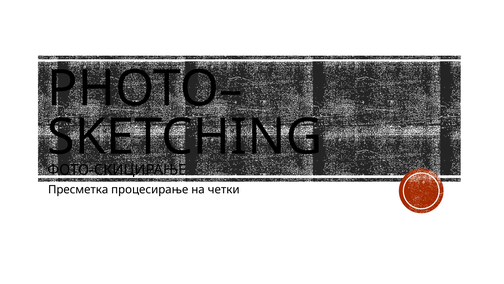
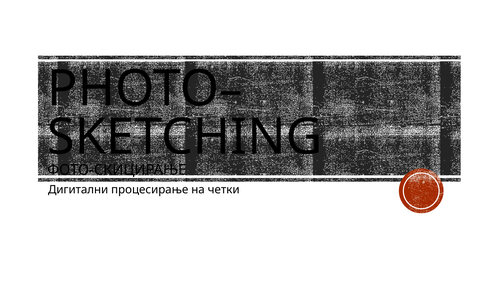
Пресметка: Пресметка -> Дигитални
